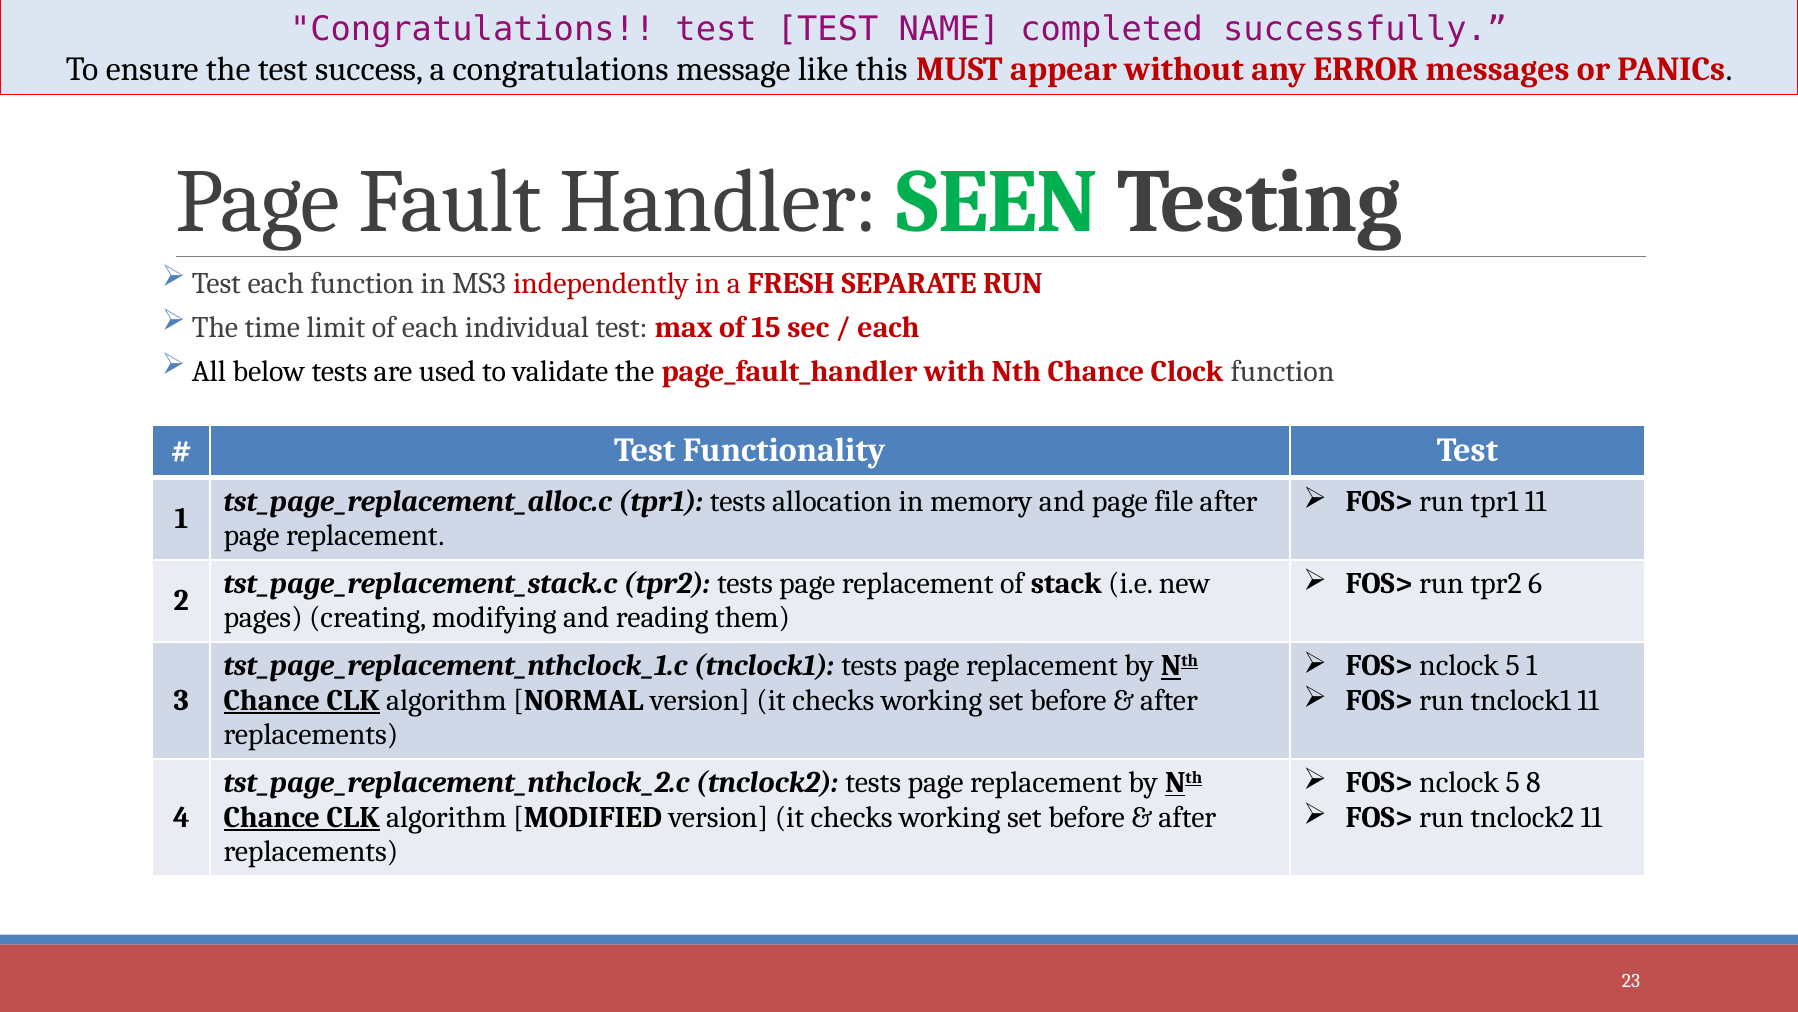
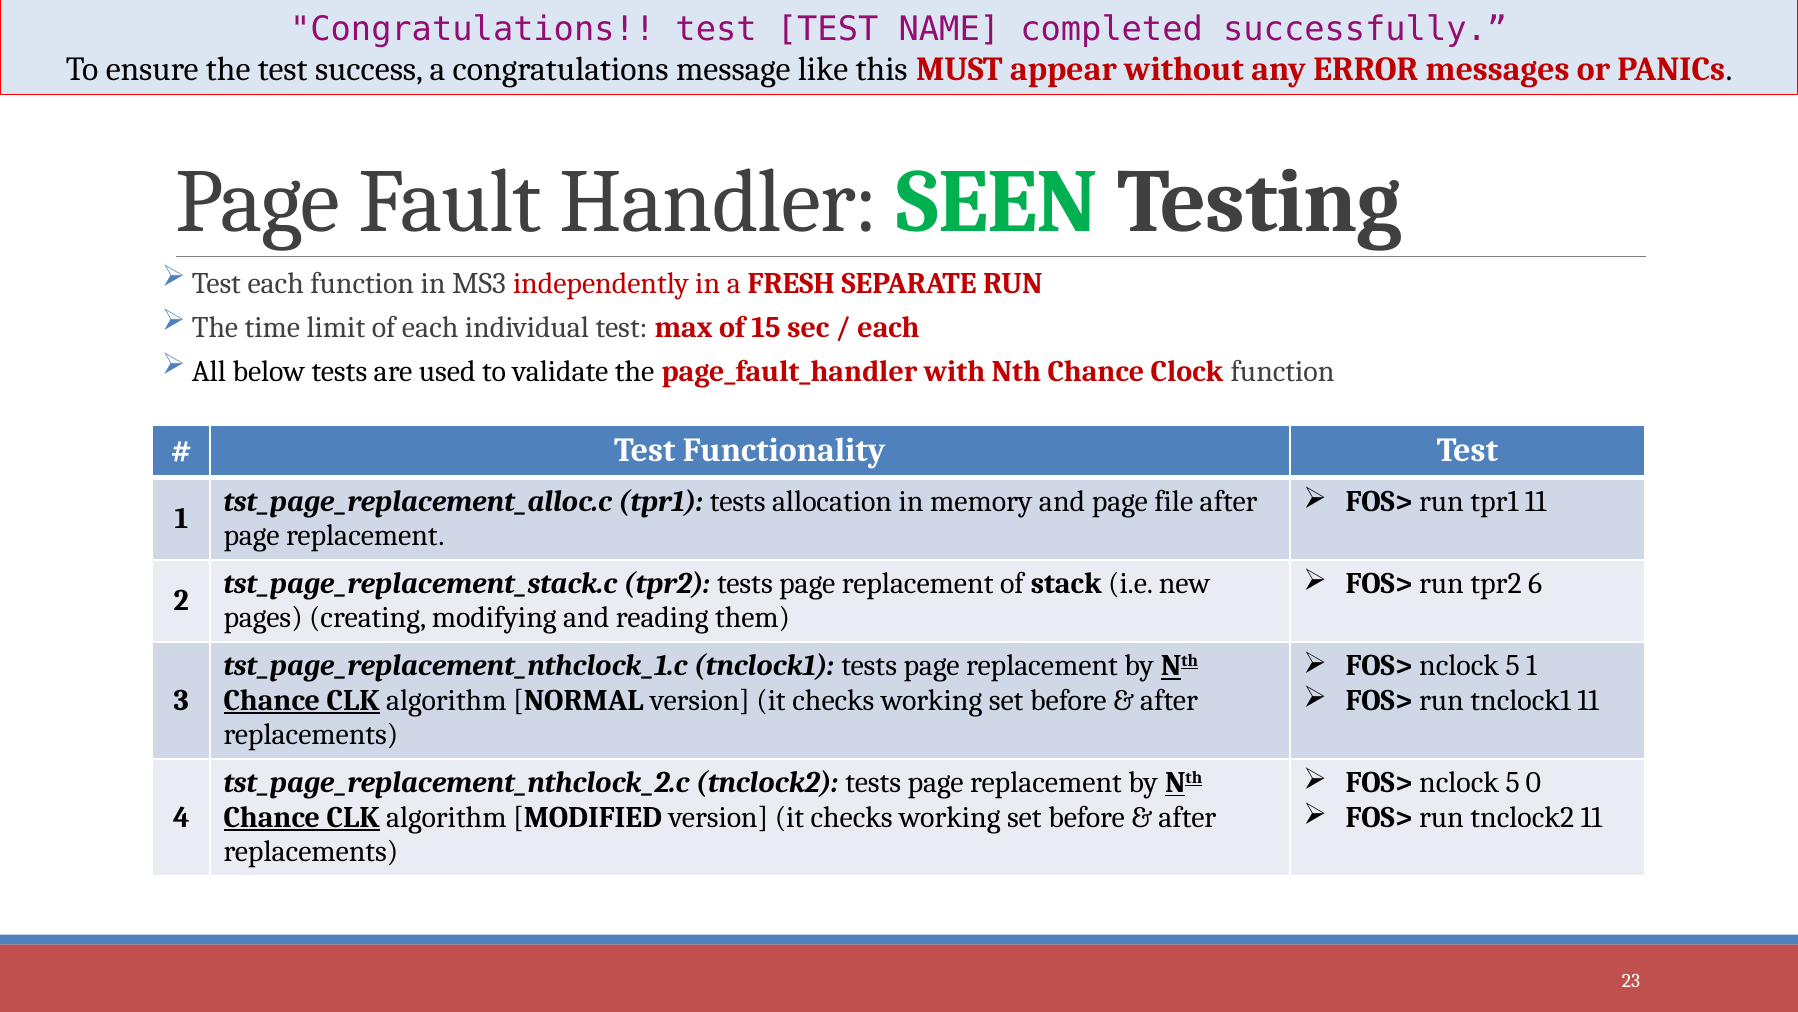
8: 8 -> 0
